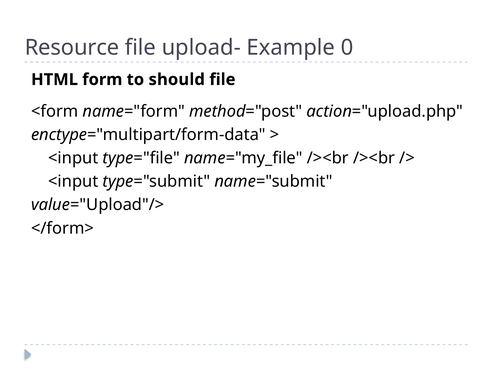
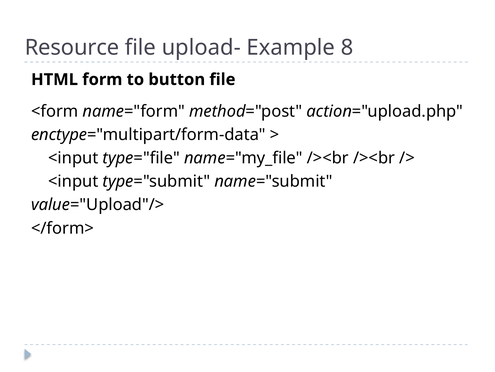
0: 0 -> 8
should: should -> button
